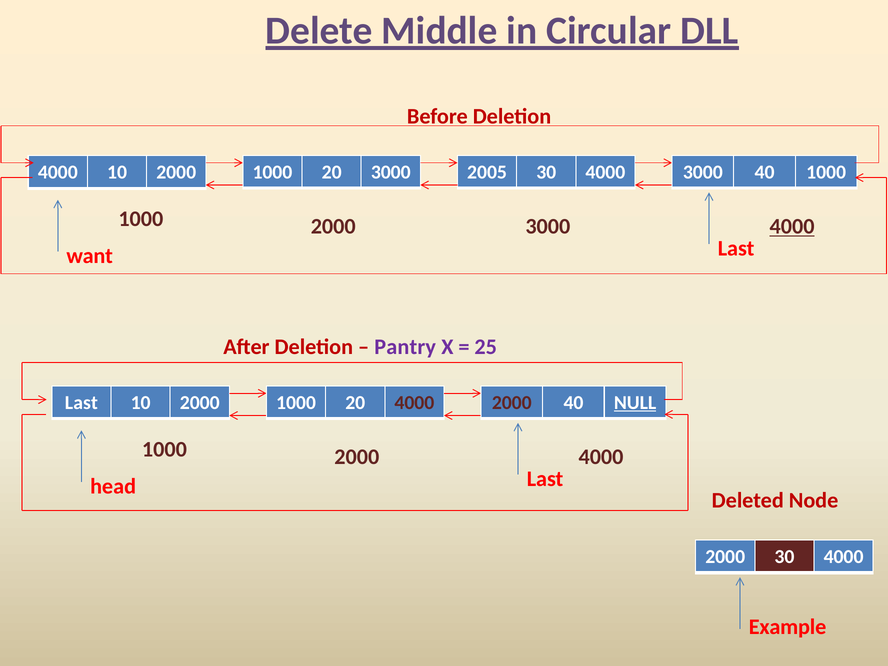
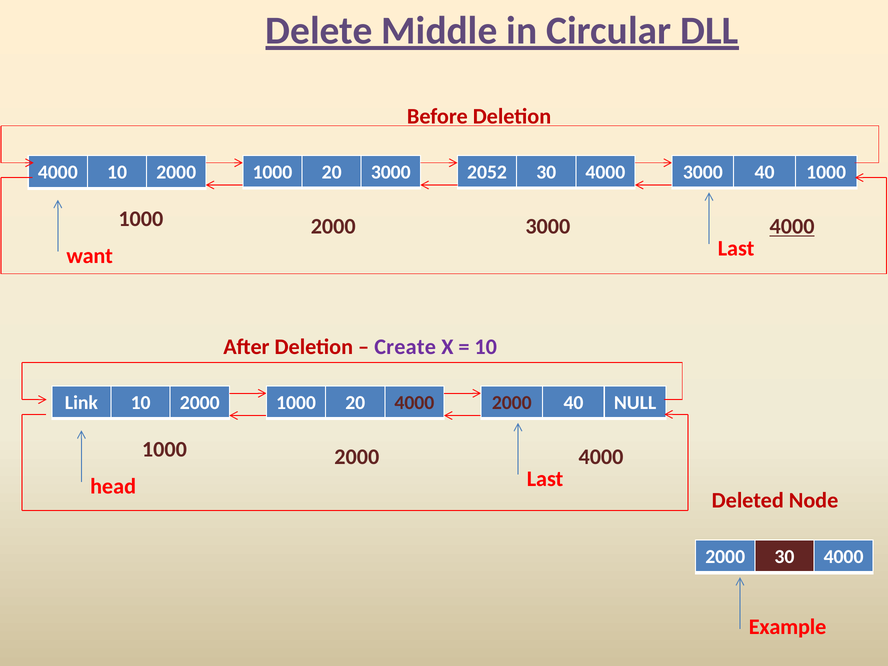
2005: 2005 -> 2052
Pantry: Pantry -> Create
25 at (486, 347): 25 -> 10
Last at (81, 403): Last -> Link
NULL underline: present -> none
